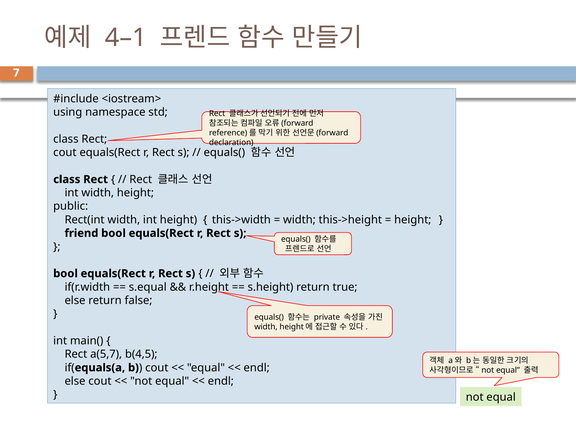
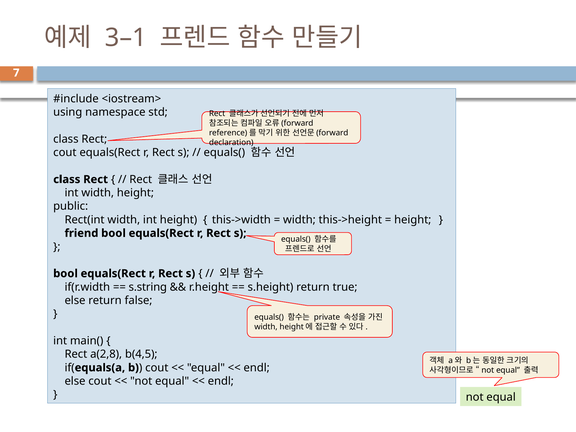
4–1: 4–1 -> 3–1
s.equal: s.equal -> s.string
a(5,7: a(5,7 -> a(2,8
